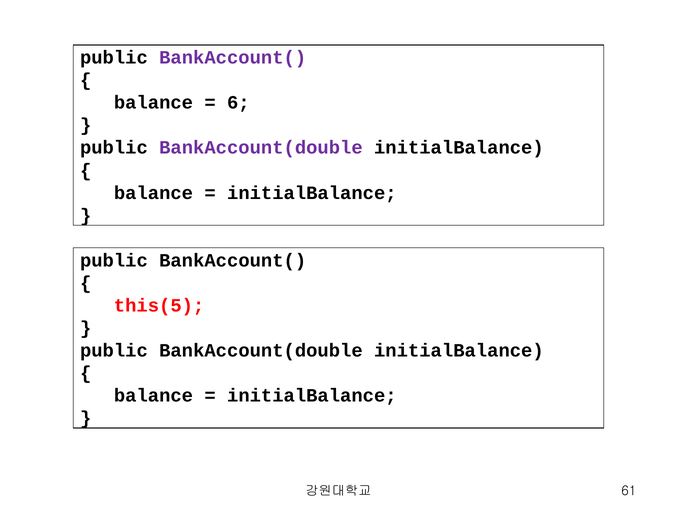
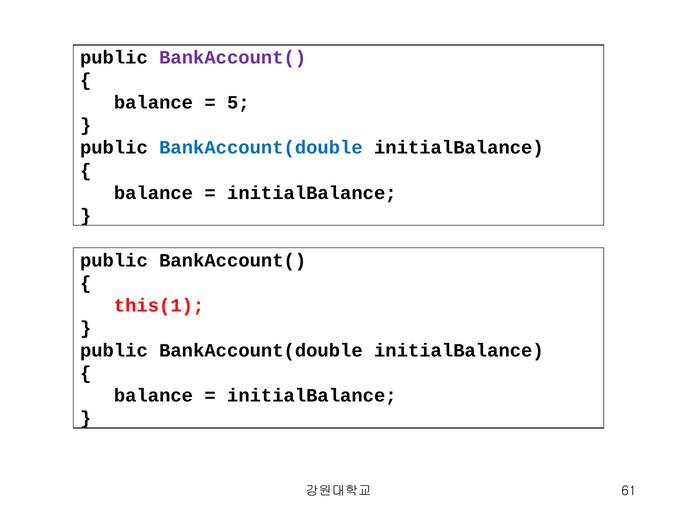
6: 6 -> 5
BankAccount(double at (261, 148) colour: purple -> blue
this(5: this(5 -> this(1
